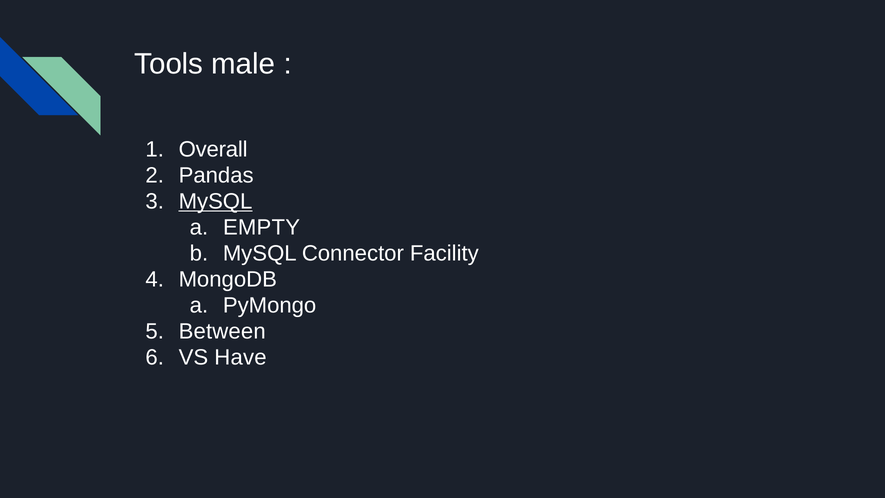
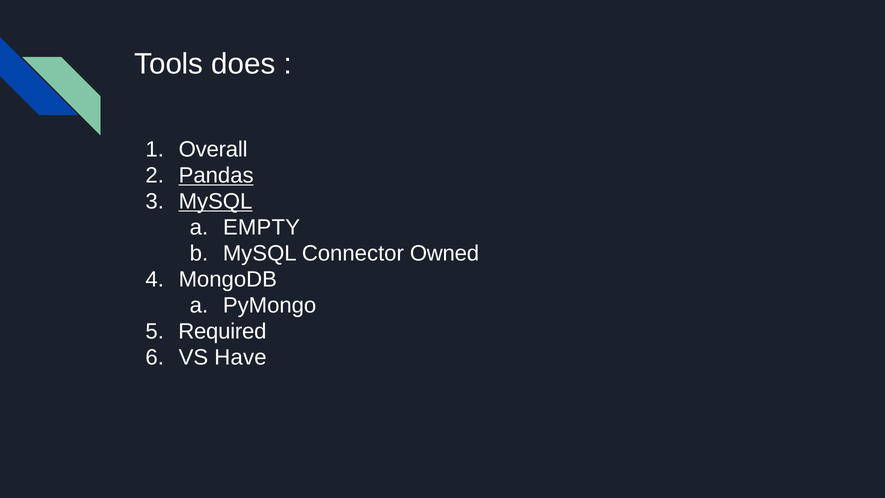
male: male -> does
Pandas underline: none -> present
Facility: Facility -> Owned
Between: Between -> Required
